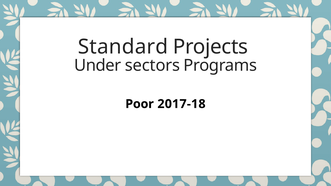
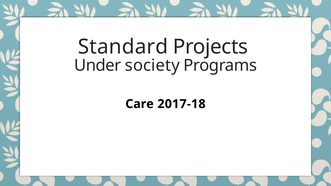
sectors: sectors -> society
Poor: Poor -> Care
